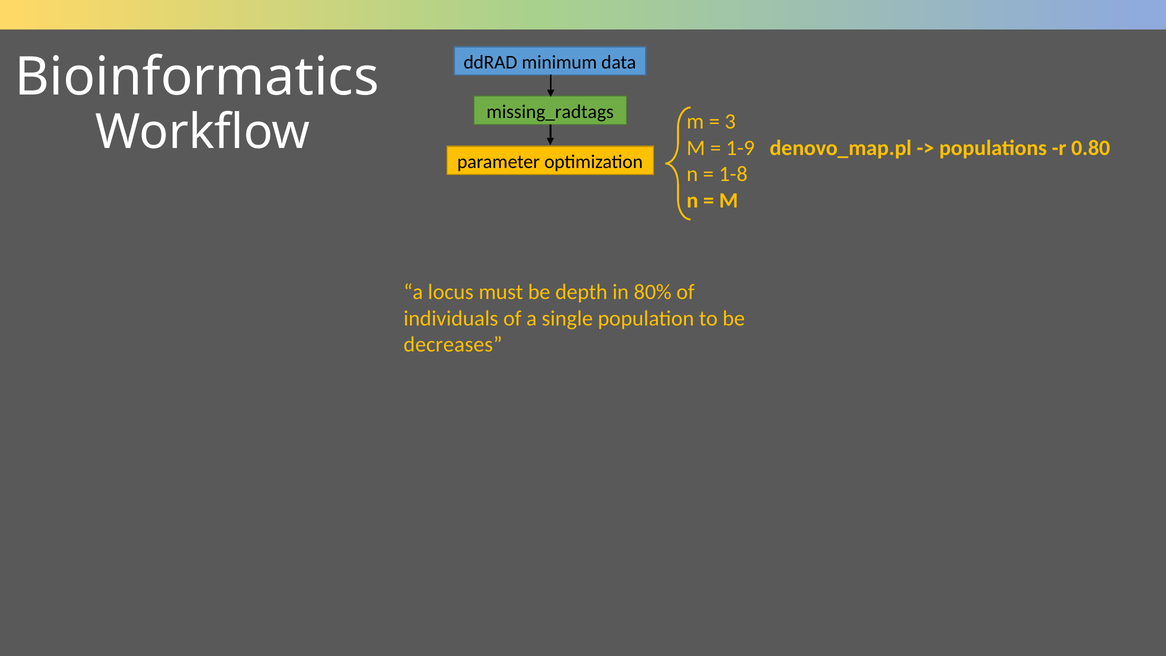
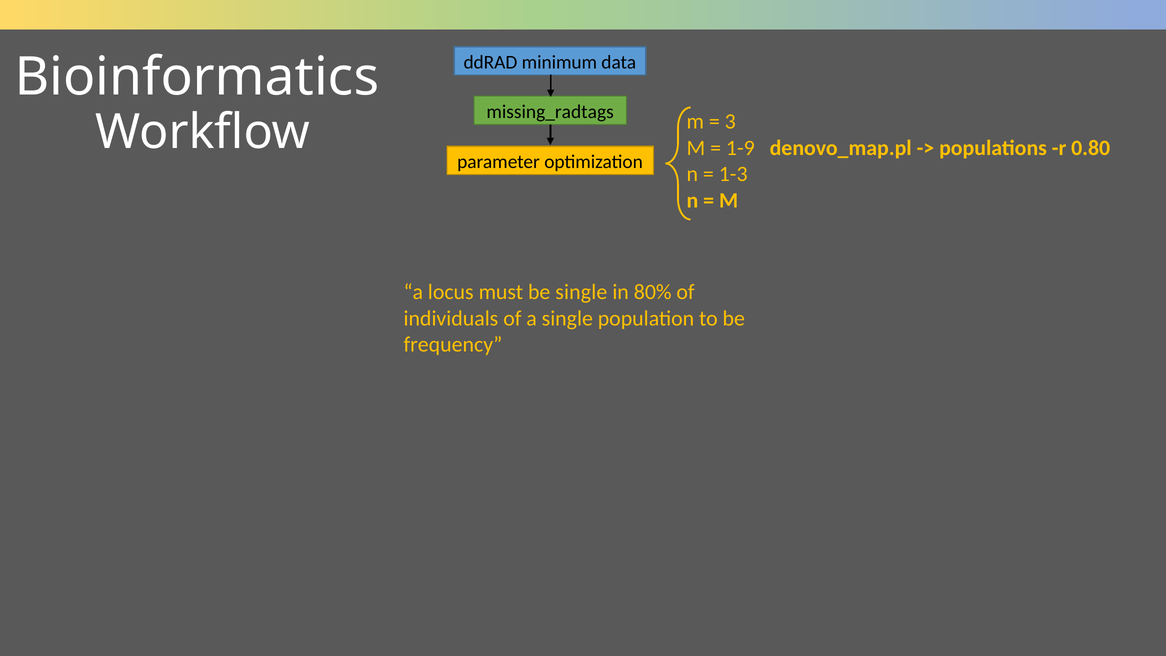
1-8: 1-8 -> 1-3
be depth: depth -> single
decreases: decreases -> frequency
